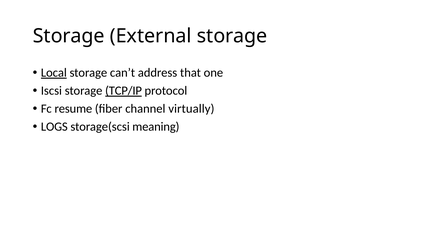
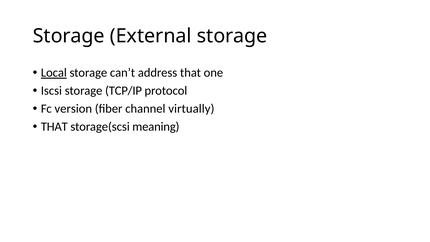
TCP/IP underline: present -> none
resume: resume -> version
LOGS at (54, 127): LOGS -> THAT
